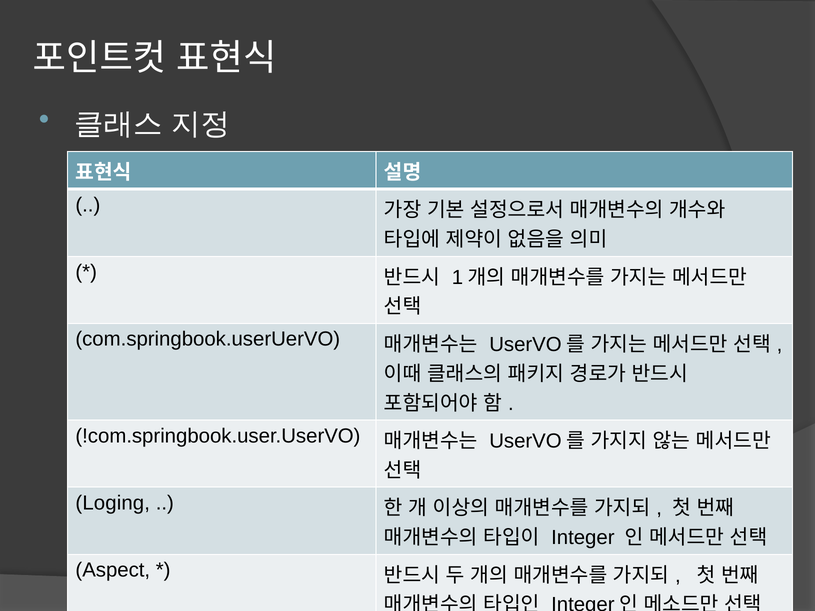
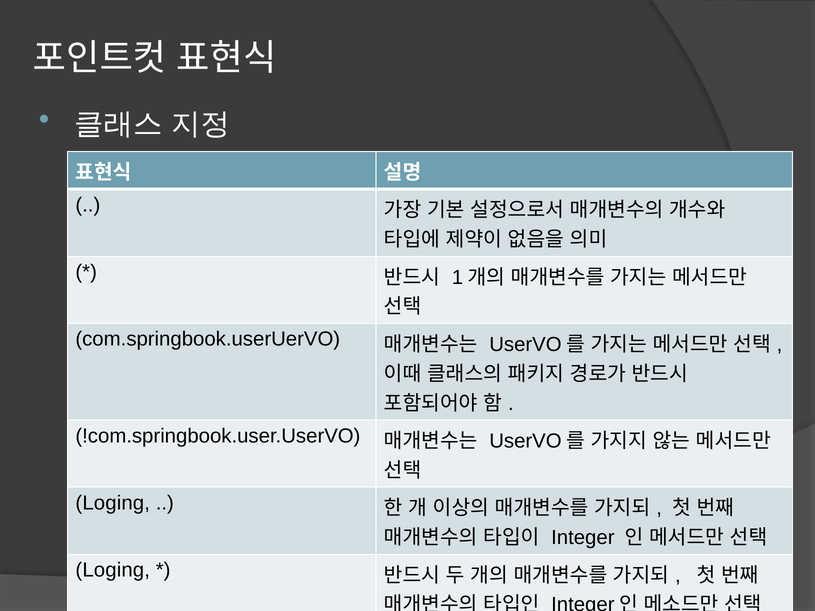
Aspect at (113, 570): Aspect -> Loging
